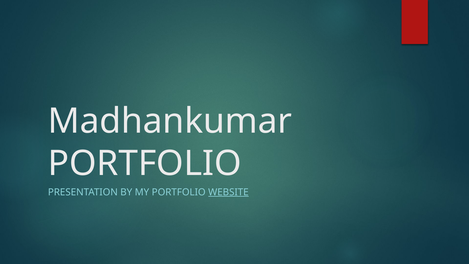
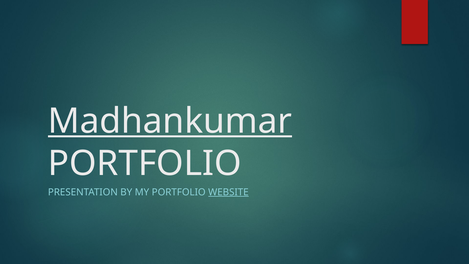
Madhankumar underline: none -> present
